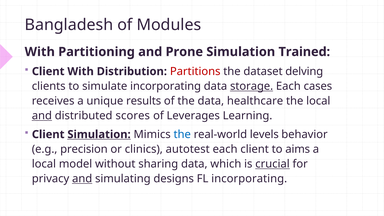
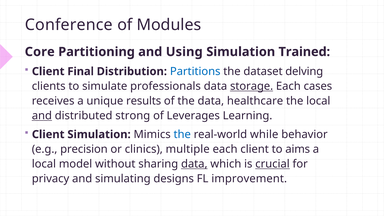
Bangladesh: Bangladesh -> Conference
With at (40, 52): With -> Core
Prone: Prone -> Using
Client With: With -> Final
Partitions colour: red -> blue
simulate incorporating: incorporating -> professionals
scores: scores -> strong
Simulation at (99, 134) underline: present -> none
levels: levels -> while
autotest: autotest -> multiple
data at (194, 164) underline: none -> present
and at (82, 179) underline: present -> none
FL incorporating: incorporating -> improvement
